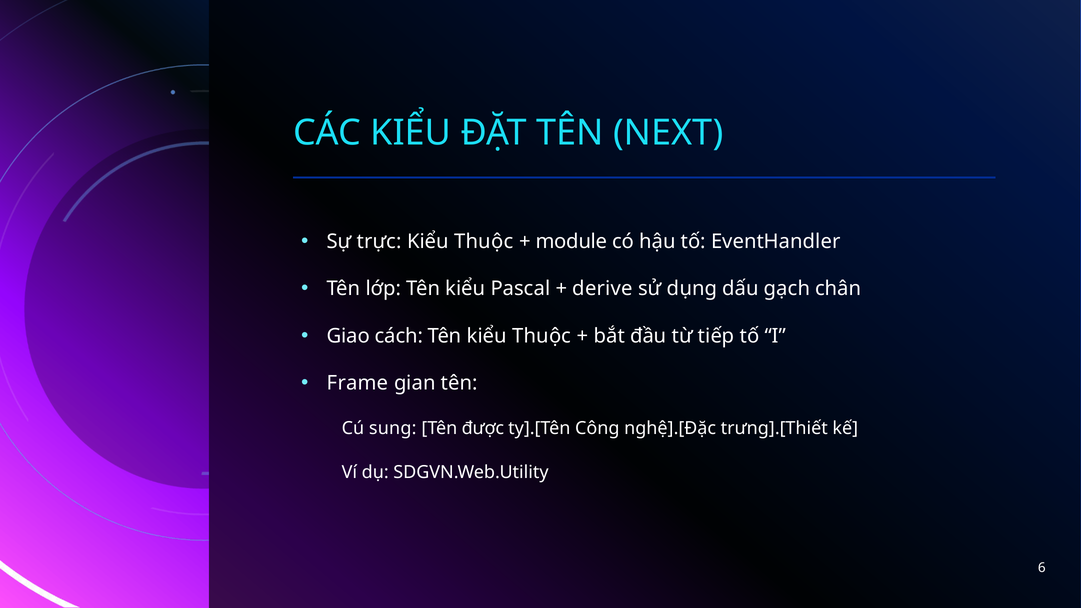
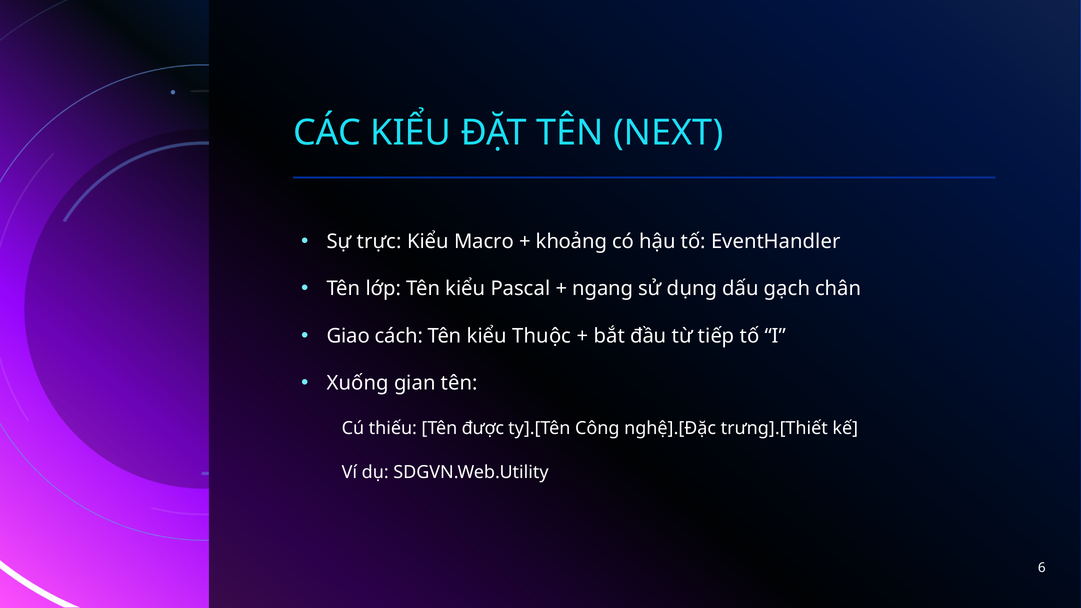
Thuộc at (484, 242): Thuộc -> Macro
module: module -> khoảng
derive: derive -> ngang
Frame: Frame -> Xuống
sung: sung -> thiếu
